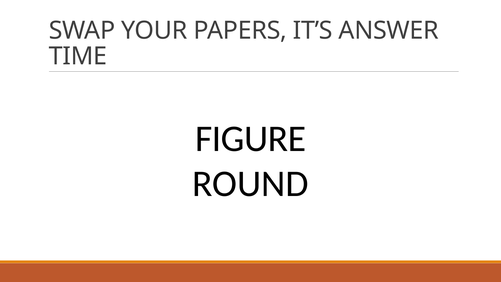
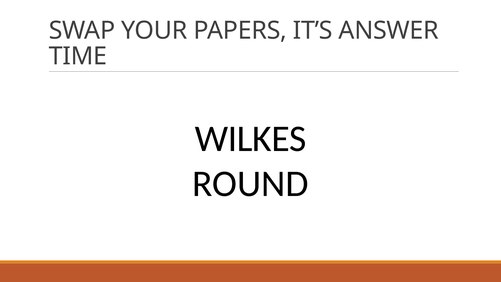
FIGURE: FIGURE -> WILKES
